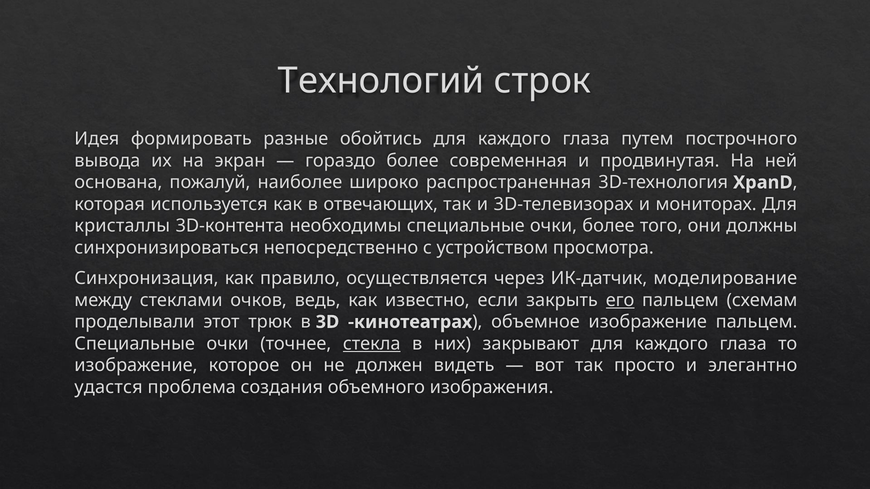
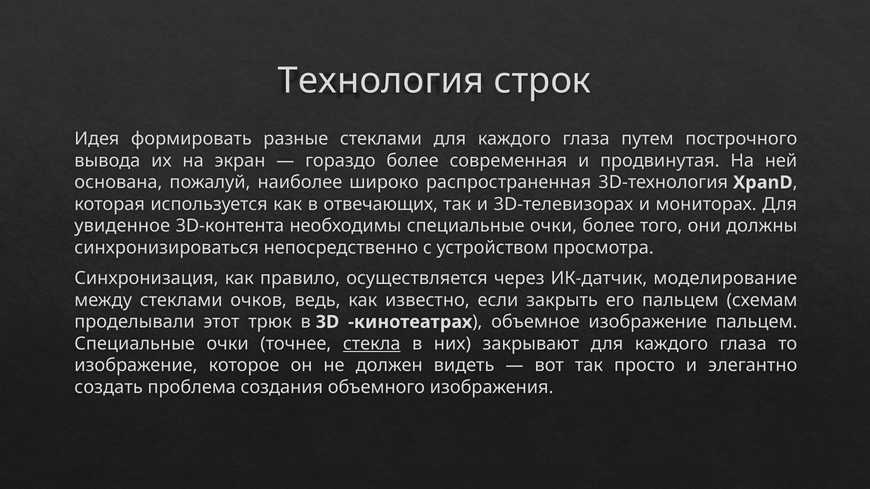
Технологий: Технологий -> Технология
разные обойтись: обойтись -> стеклами
кристаллы: кристаллы -> увиденное
его underline: present -> none
удастся: удастся -> создать
